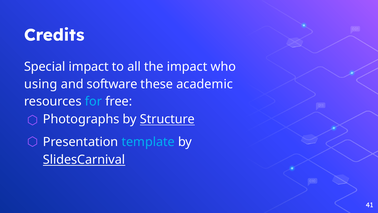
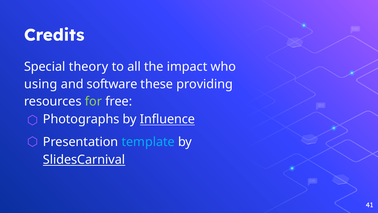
Special impact: impact -> theory
academic: academic -> providing
for colour: light blue -> light green
Structure: Structure -> Influence
